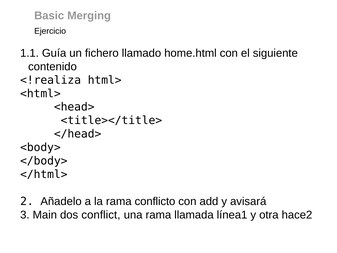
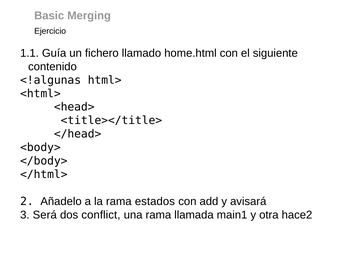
<!realiza: <!realiza -> <!algunas
conflicto: conflicto -> estados
Main: Main -> Será
línea1: línea1 -> main1
